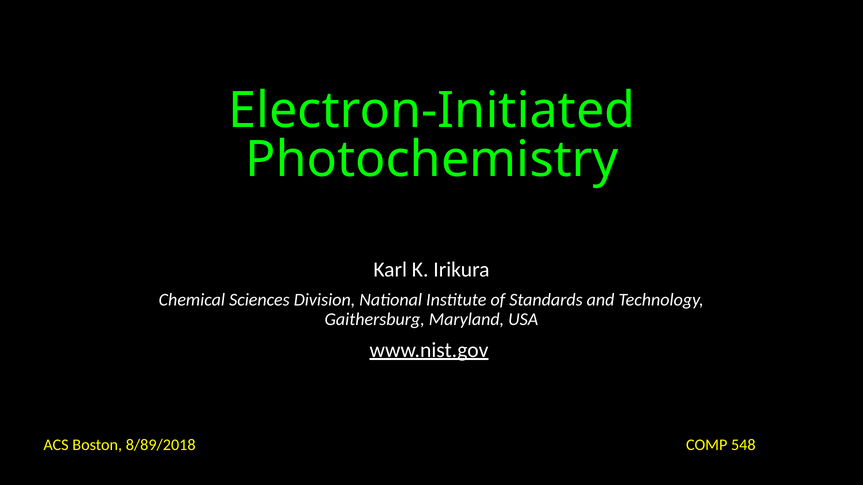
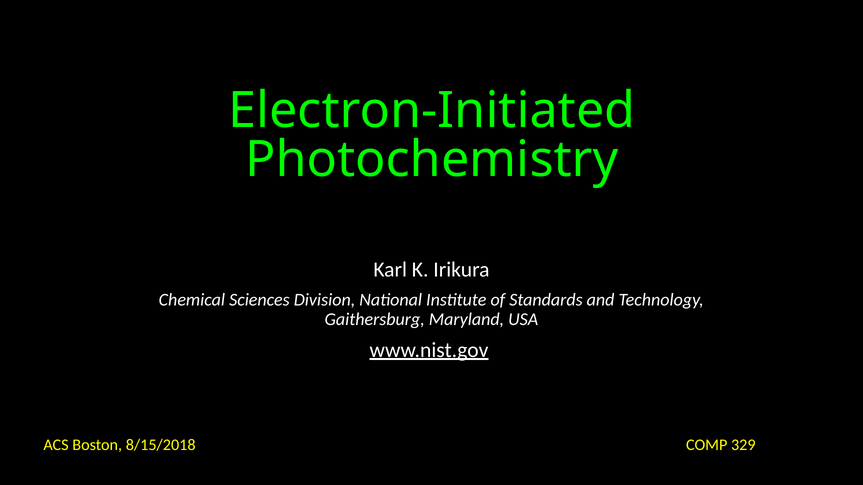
8/89/2018: 8/89/2018 -> 8/15/2018
548: 548 -> 329
